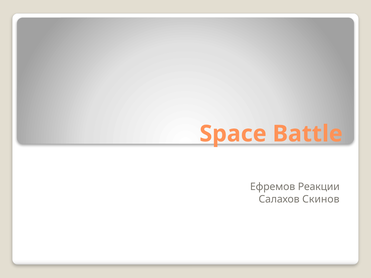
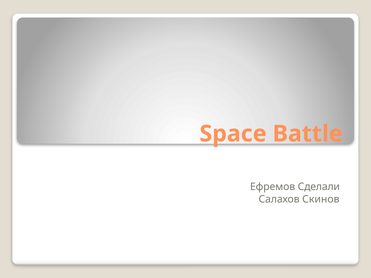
Реакции: Реакции -> Сделали
